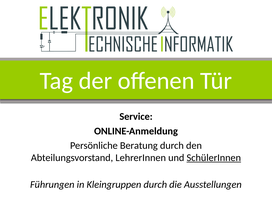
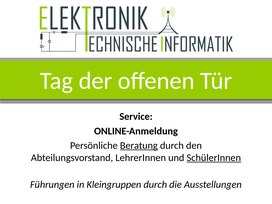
Beratung underline: none -> present
